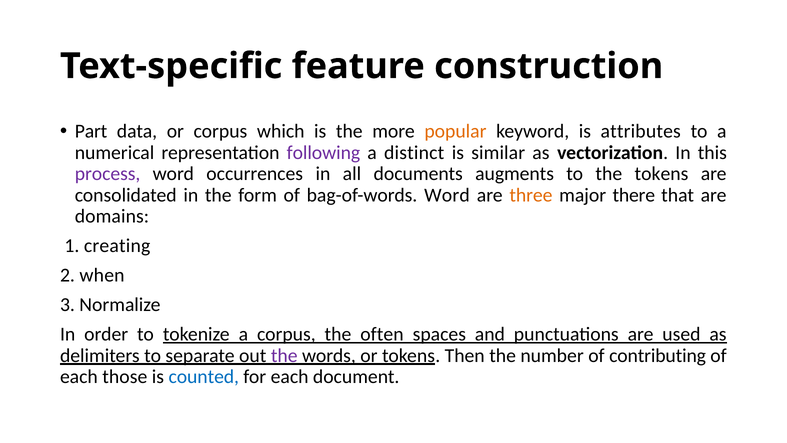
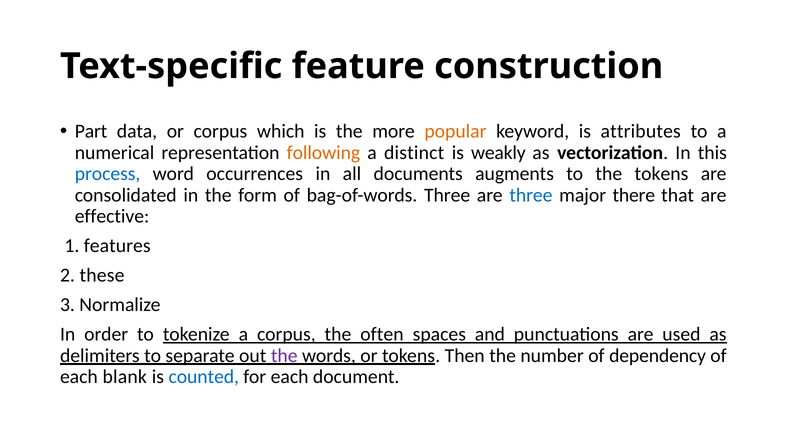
following colour: purple -> orange
similar: similar -> weakly
process colour: purple -> blue
bag-of-words Word: Word -> Three
three at (531, 195) colour: orange -> blue
domains: domains -> effective
creating: creating -> features
when: when -> these
contributing: contributing -> dependency
those: those -> blank
